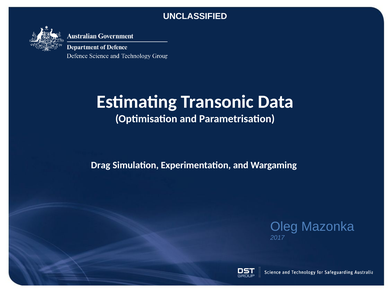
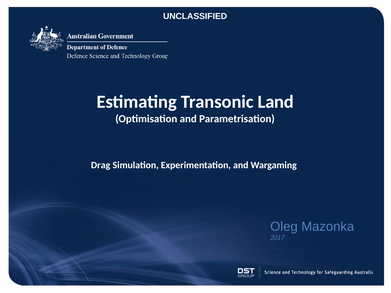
Data: Data -> Land
